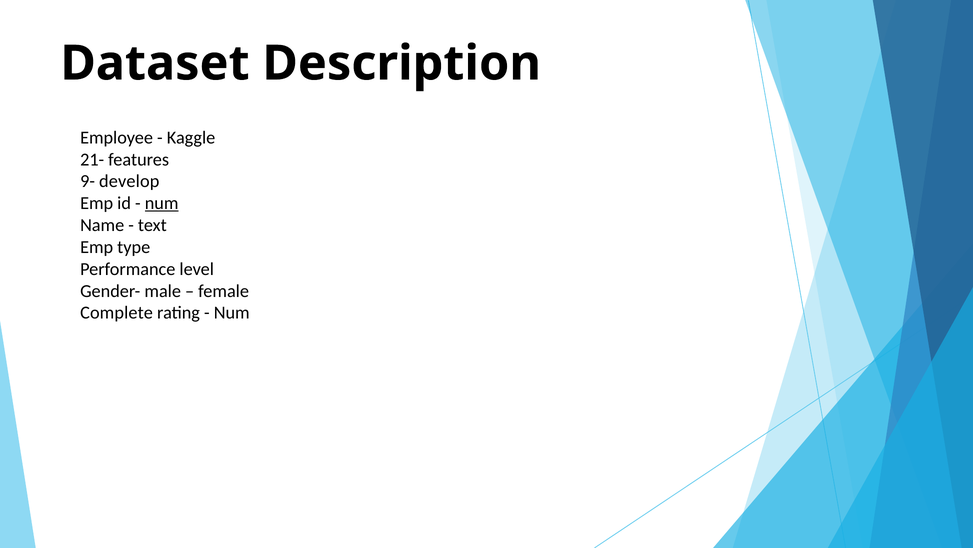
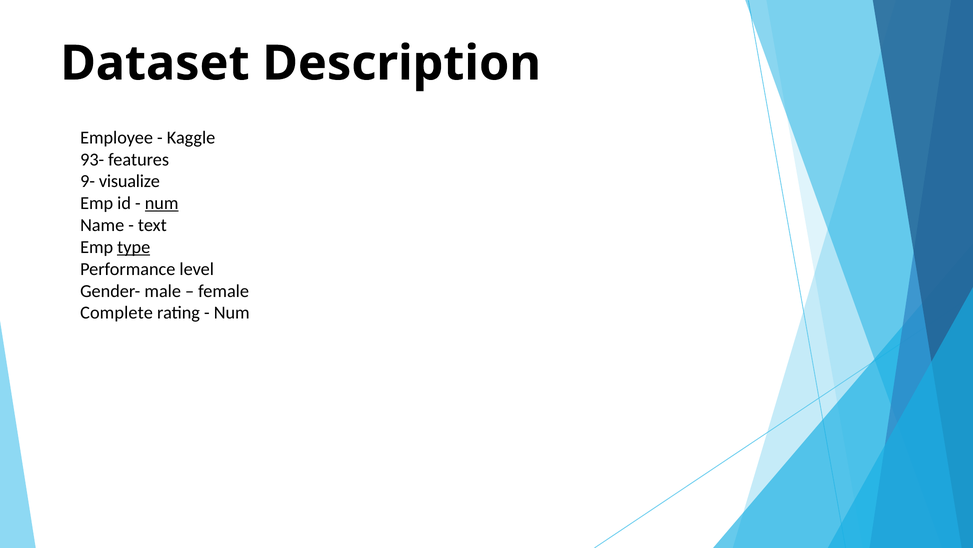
21-: 21- -> 93-
develop: develop -> visualize
type underline: none -> present
